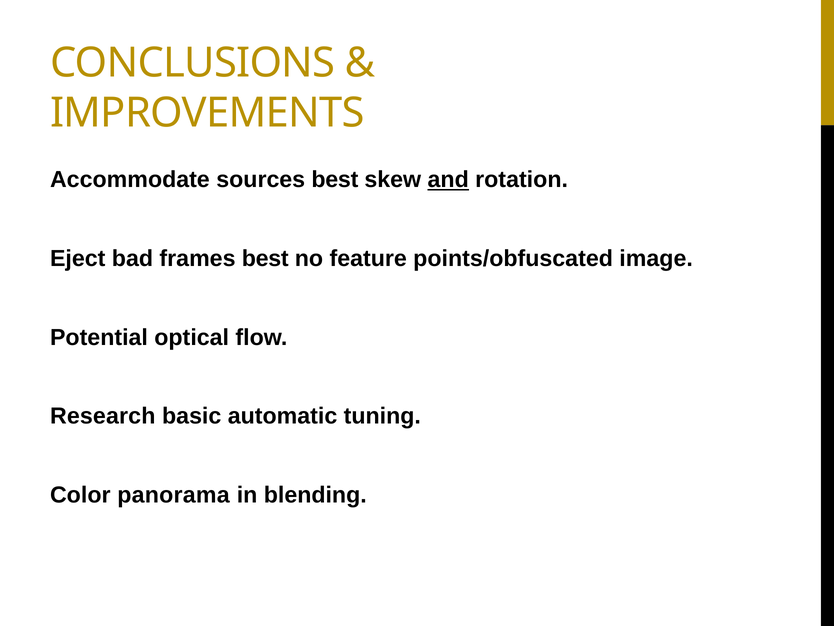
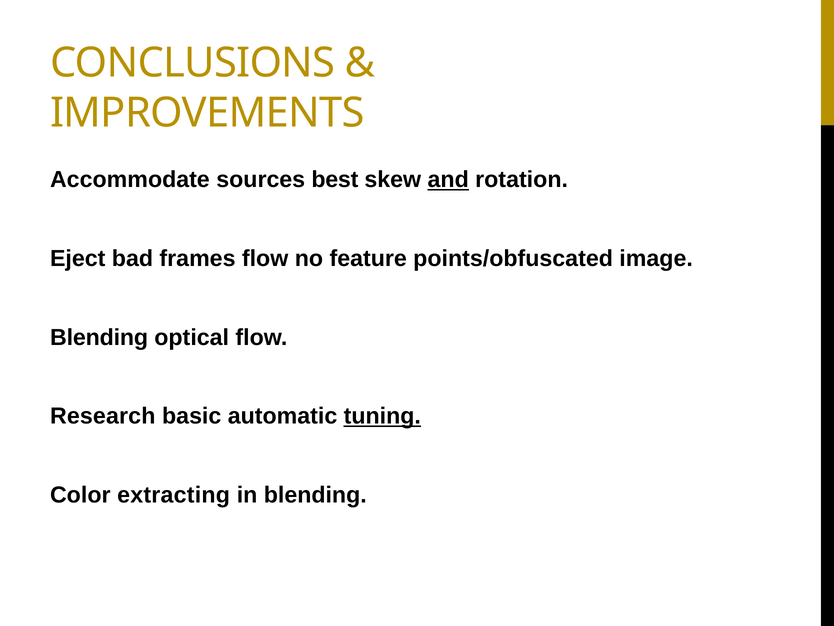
frames best: best -> flow
Potential at (99, 337): Potential -> Blending
tuning underline: none -> present
panorama: panorama -> extracting
